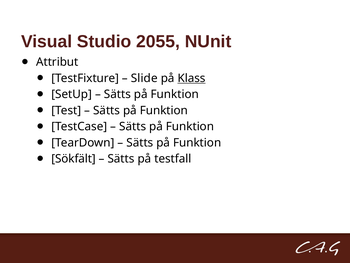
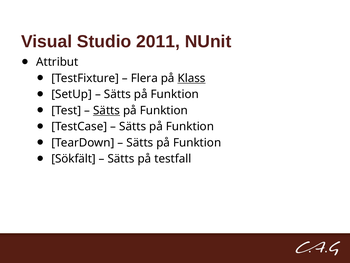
2055: 2055 -> 2011
Slide: Slide -> Flera
Sätts at (107, 110) underline: none -> present
